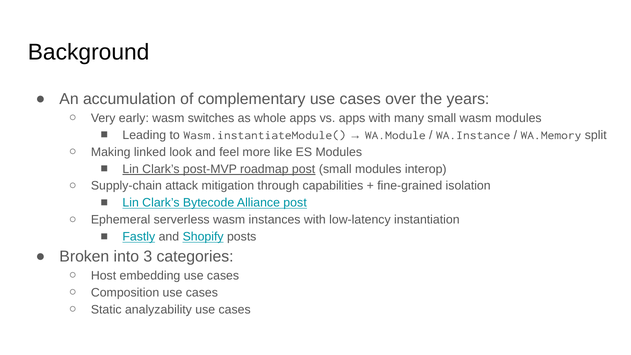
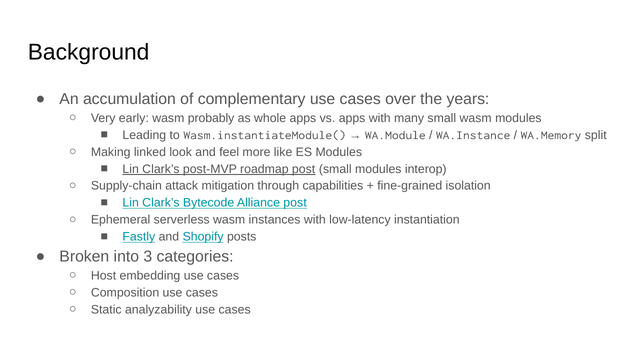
switches: switches -> probably
